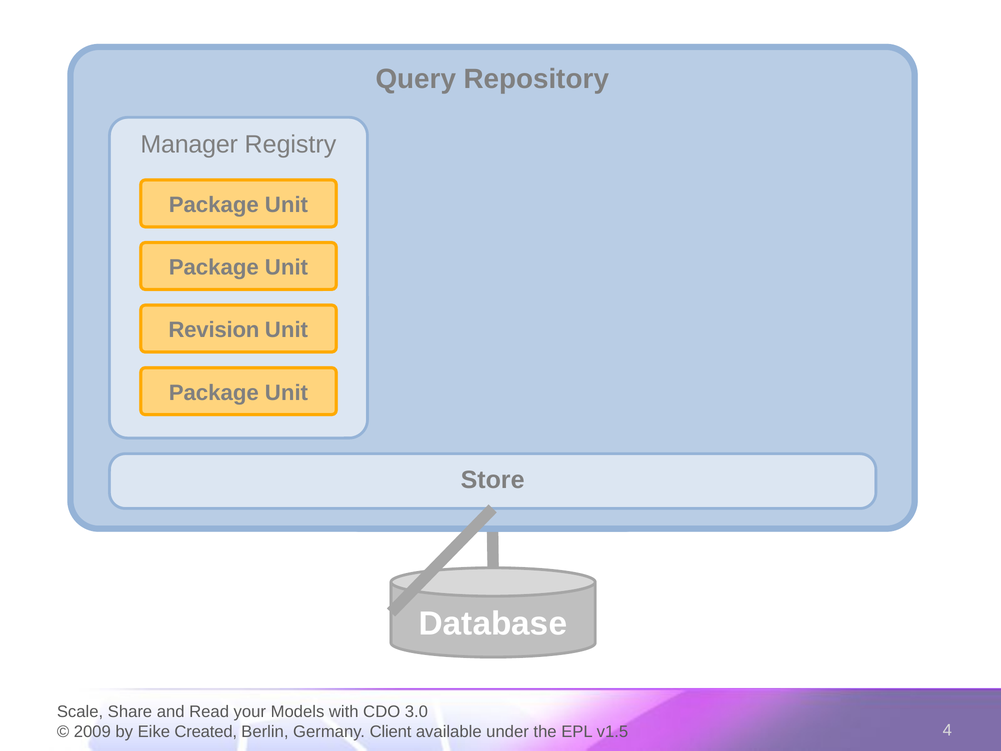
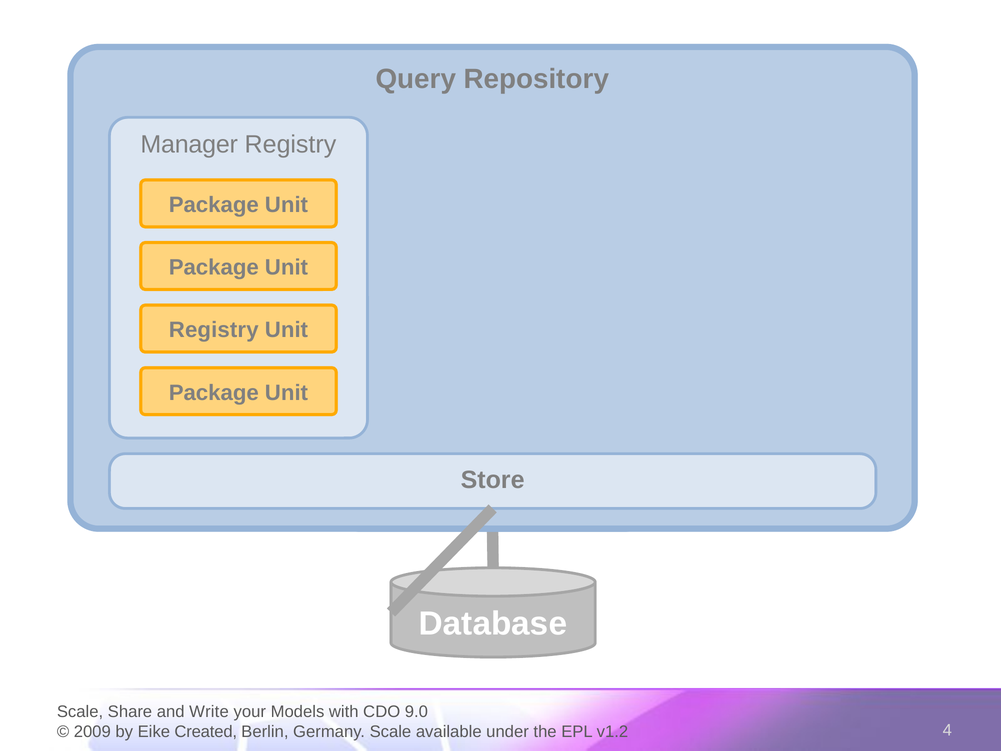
Revision at (214, 330): Revision -> Registry
Read: Read -> Write
3.0: 3.0 -> 9.0
Germany Client: Client -> Scale
v1.5: v1.5 -> v1.2
